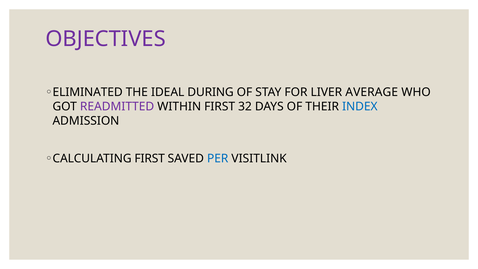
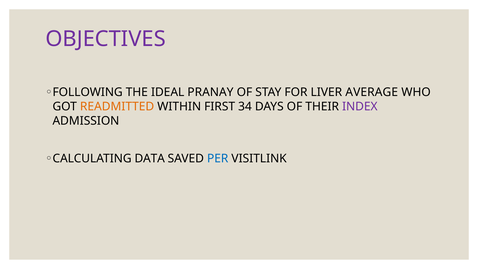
ELIMINATED: ELIMINATED -> FOLLOWING
DURING: DURING -> PRANAY
READMITTED colour: purple -> orange
32: 32 -> 34
INDEX colour: blue -> purple
CALCULATING FIRST: FIRST -> DATA
